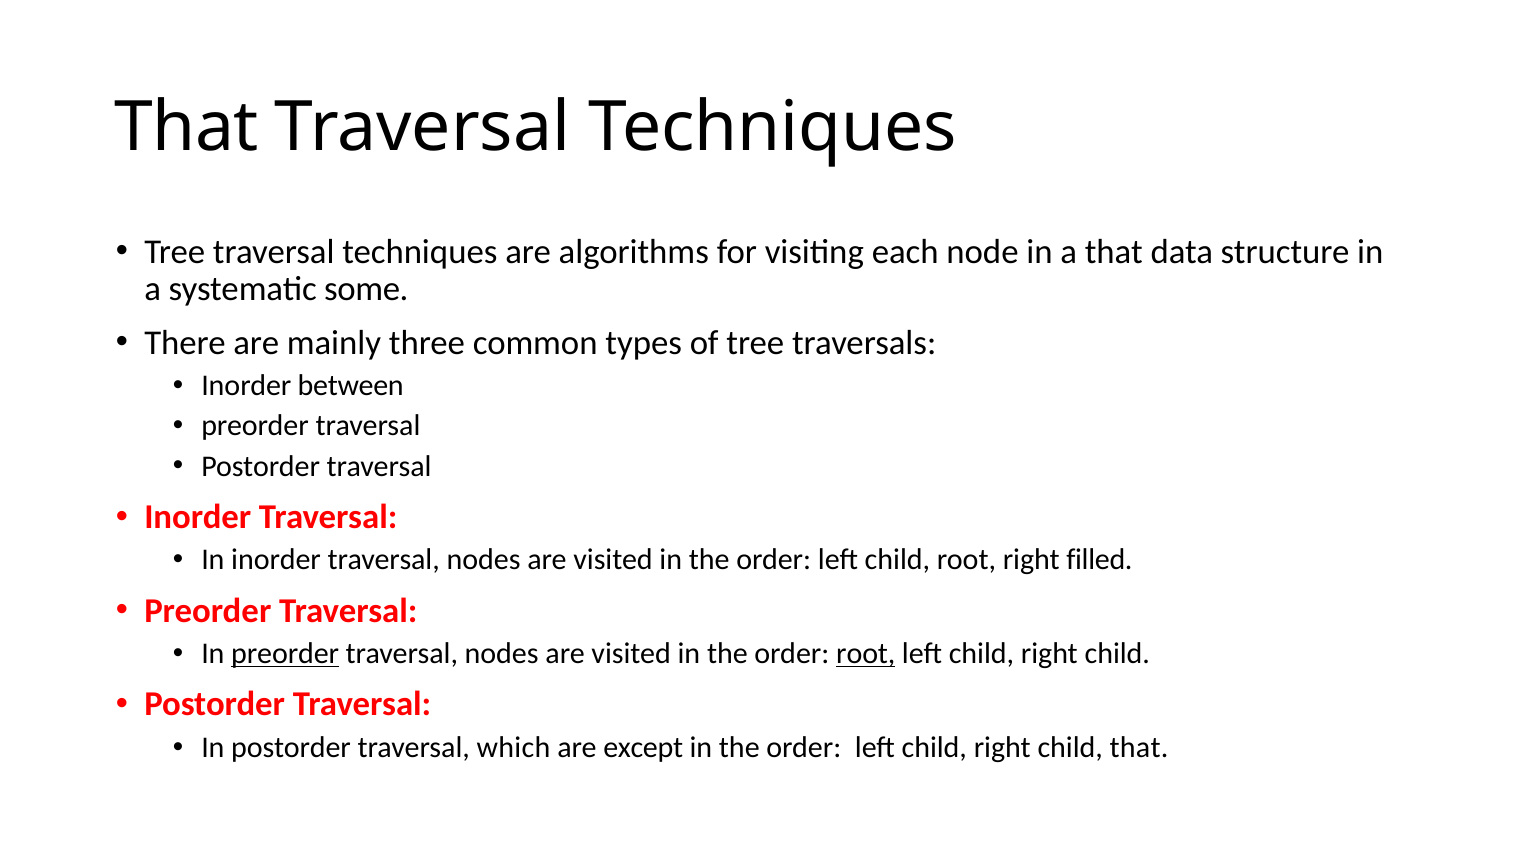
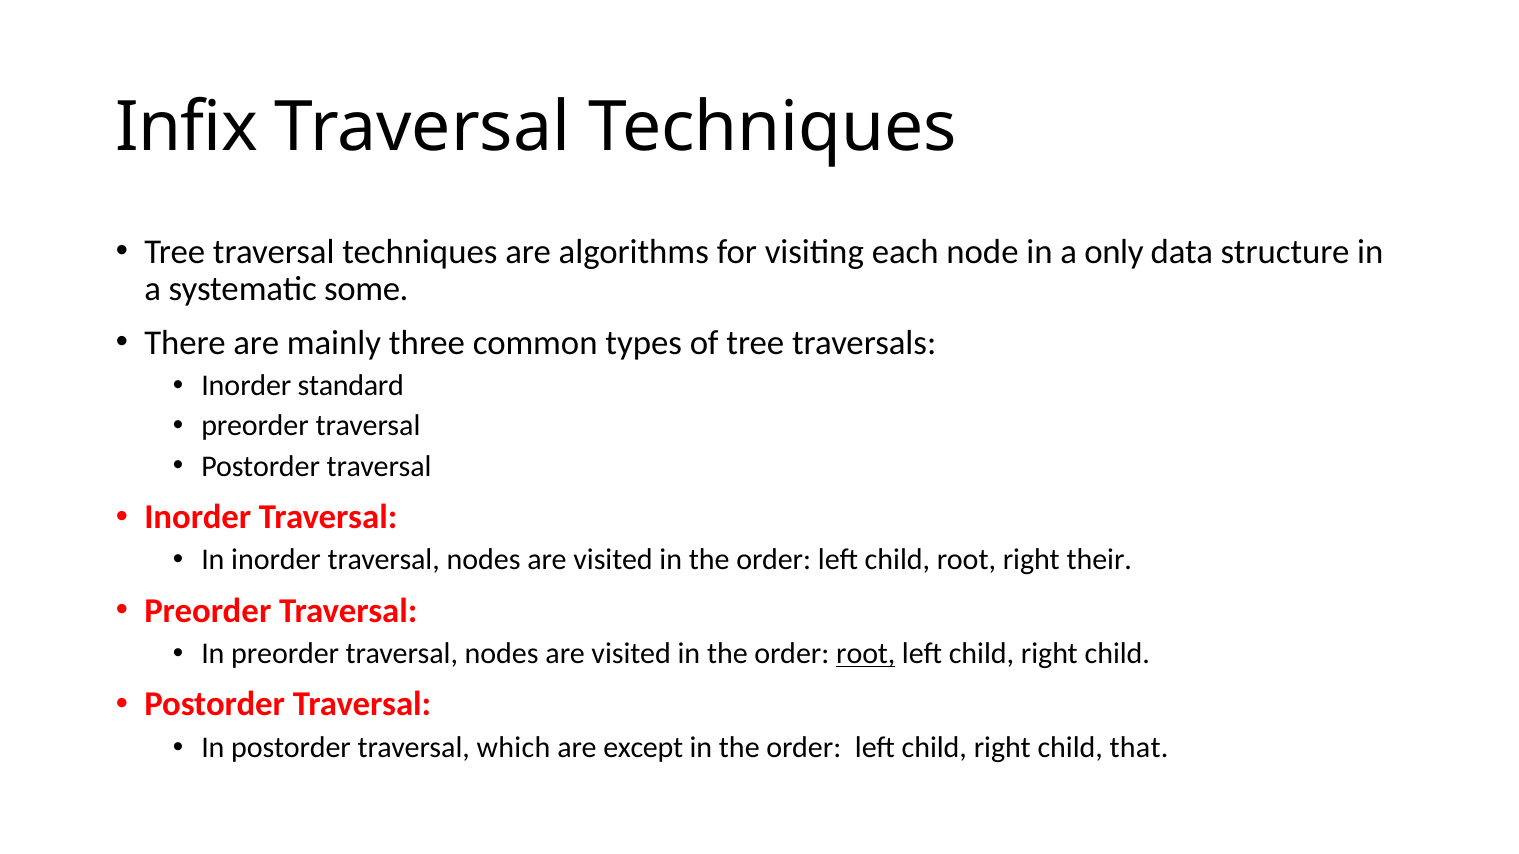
That at (187, 128): That -> Infix
a that: that -> only
between: between -> standard
filled: filled -> their
preorder at (285, 654) underline: present -> none
